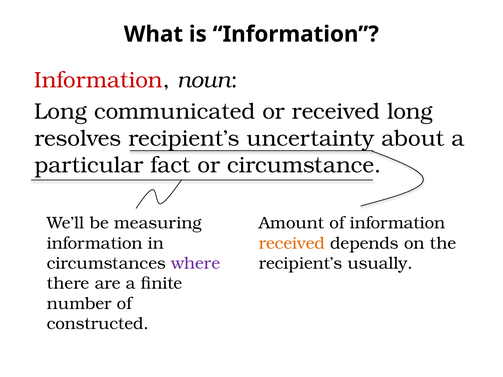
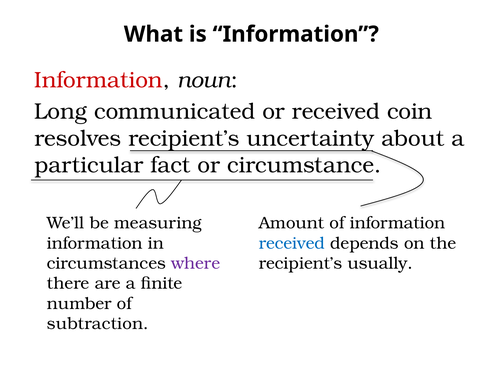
received long: long -> coin
received at (292, 243) colour: orange -> blue
constructed: constructed -> subtraction
